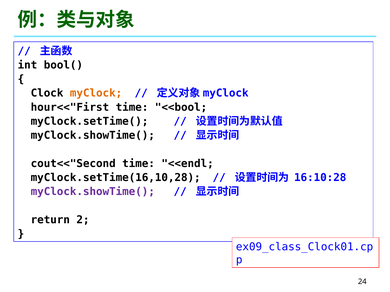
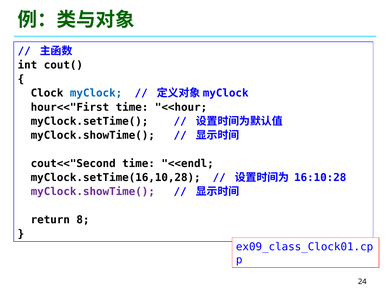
bool(: bool( -> cout(
myClock colour: orange -> blue
<<bool: <<bool -> <<hour
2: 2 -> 8
